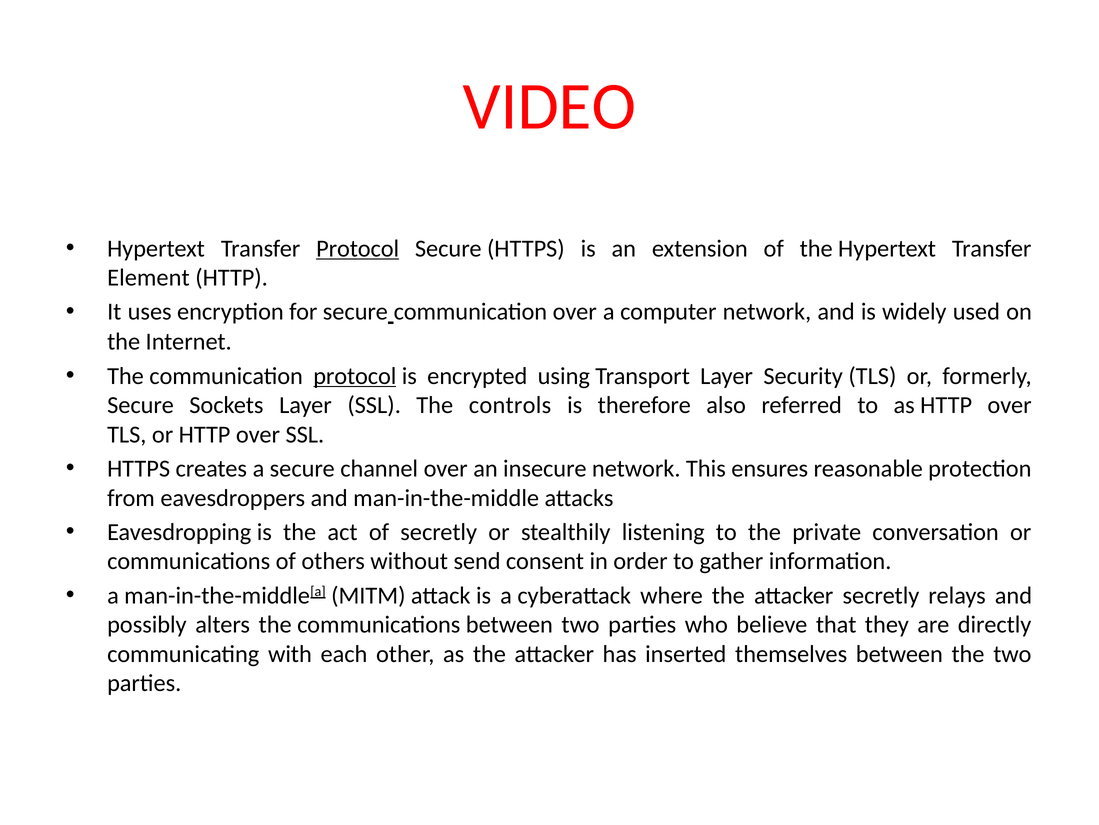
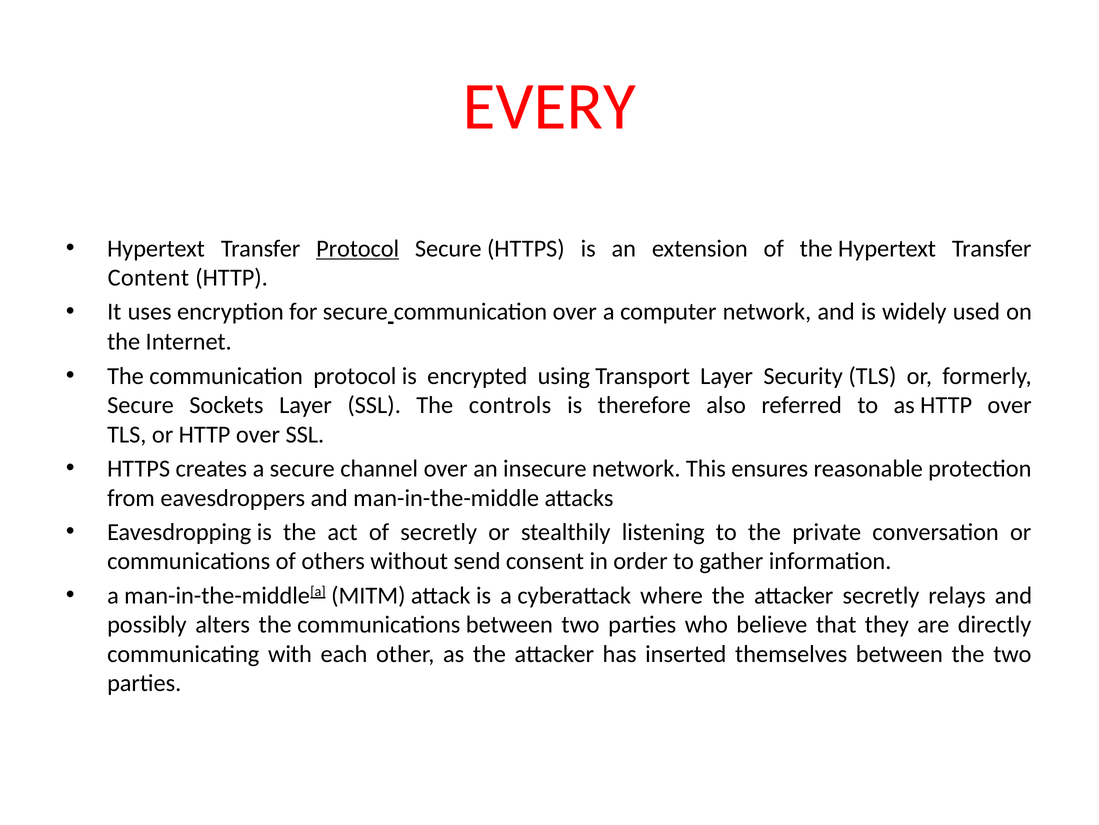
VIDEO: VIDEO -> EVERY
Element: Element -> Content
protocol at (355, 376) underline: present -> none
